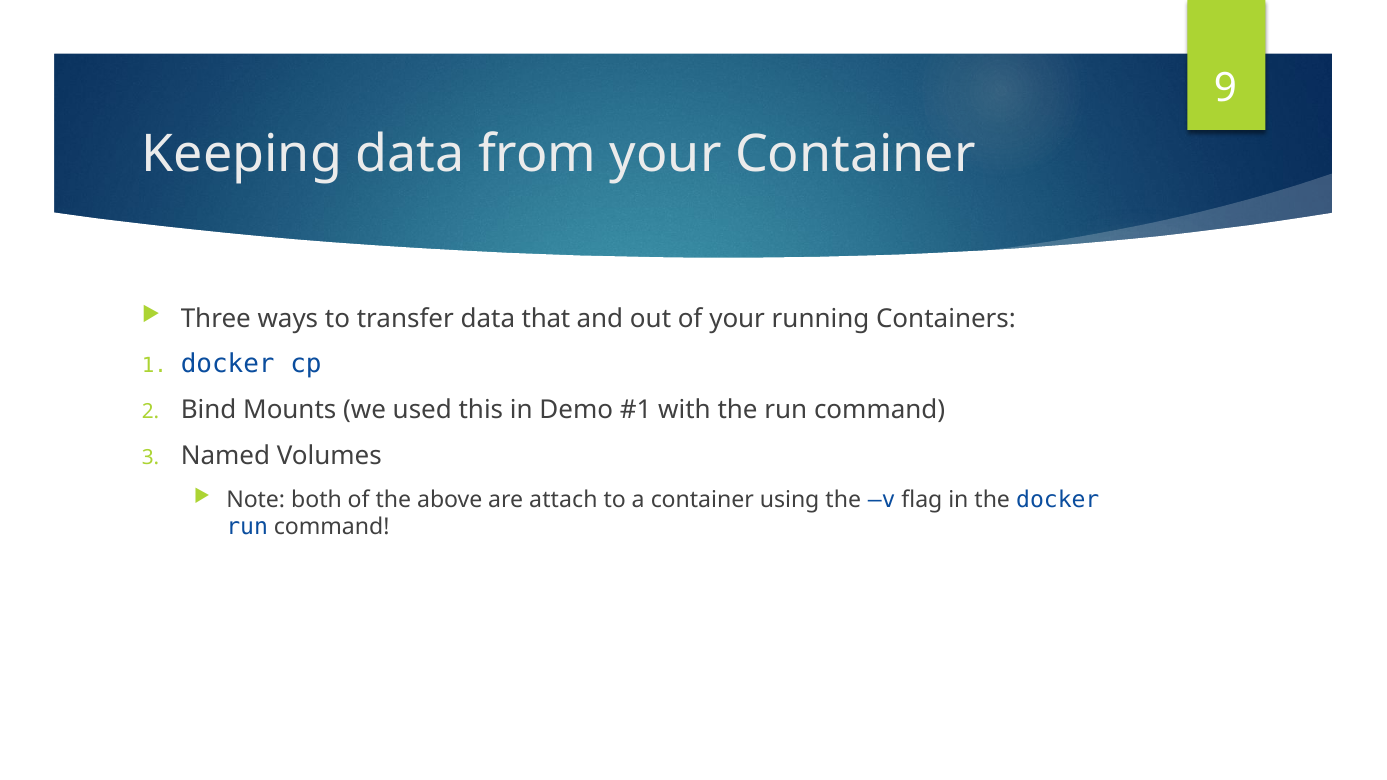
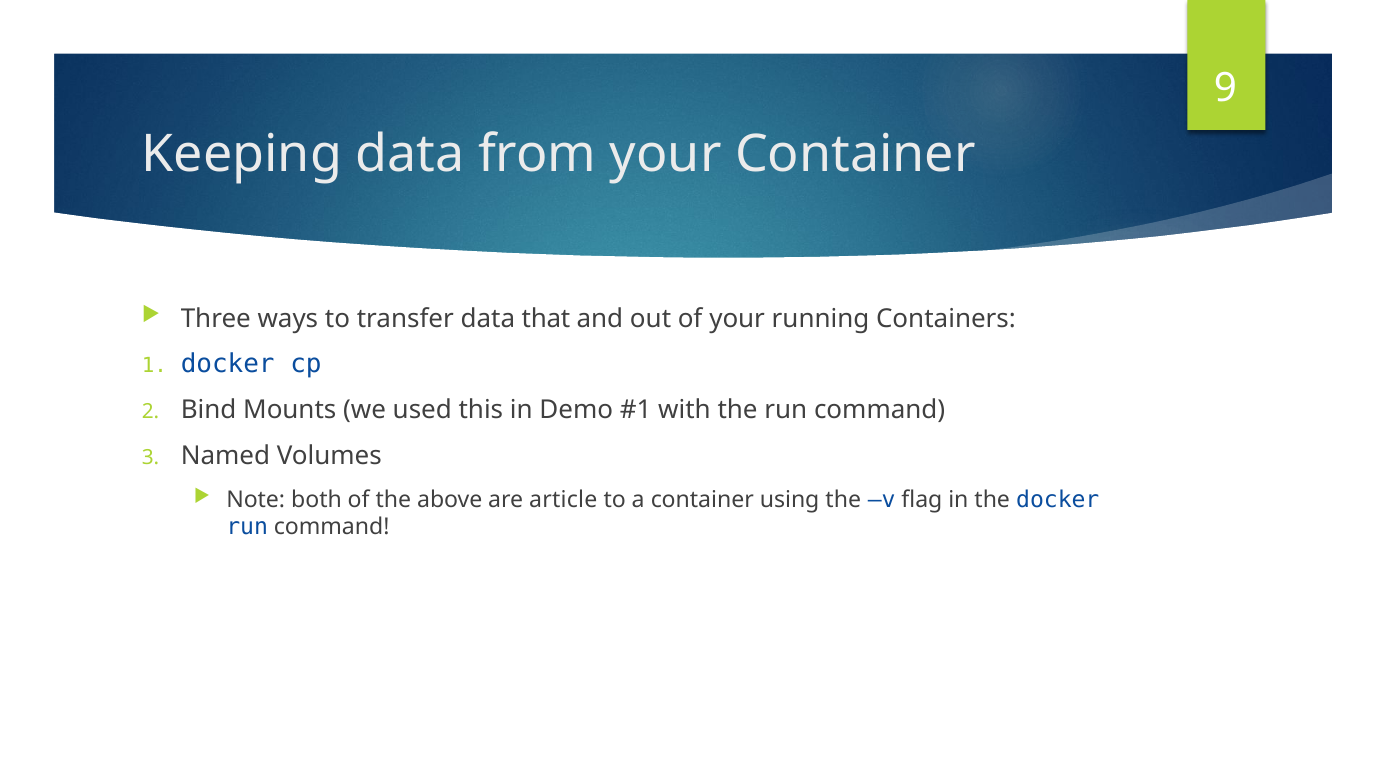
attach: attach -> article
